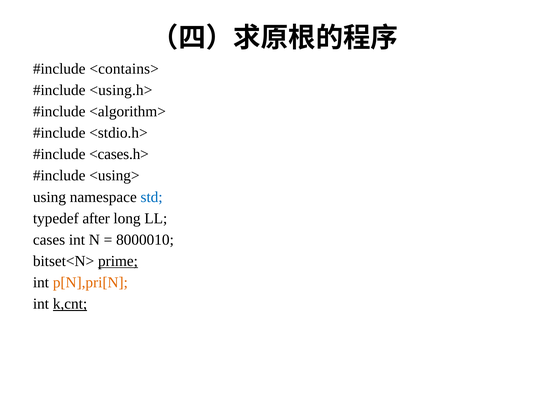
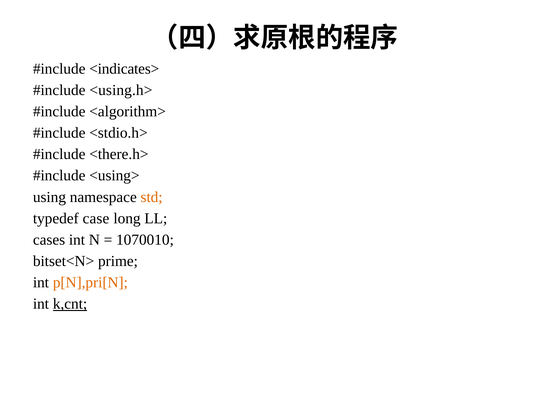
<contains>: <contains> -> <indicates>
<cases.h>: <cases.h> -> <there.h>
std colour: blue -> orange
after: after -> case
8000010: 8000010 -> 1070010
prime underline: present -> none
